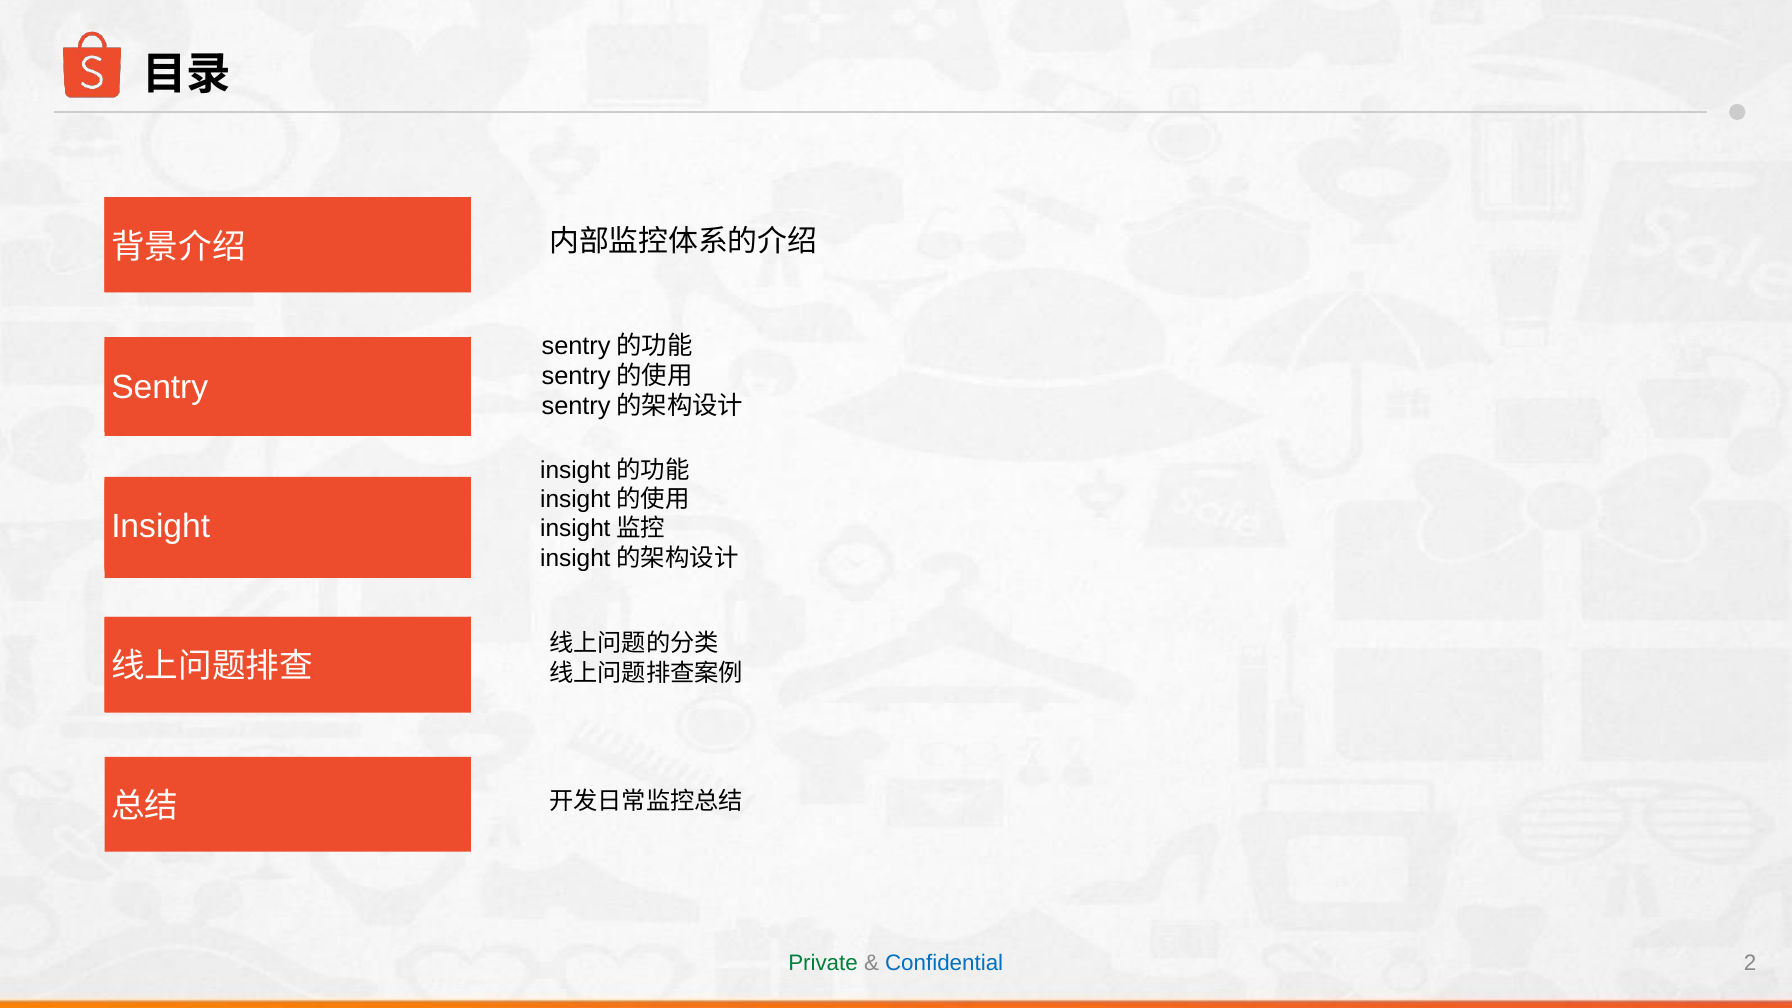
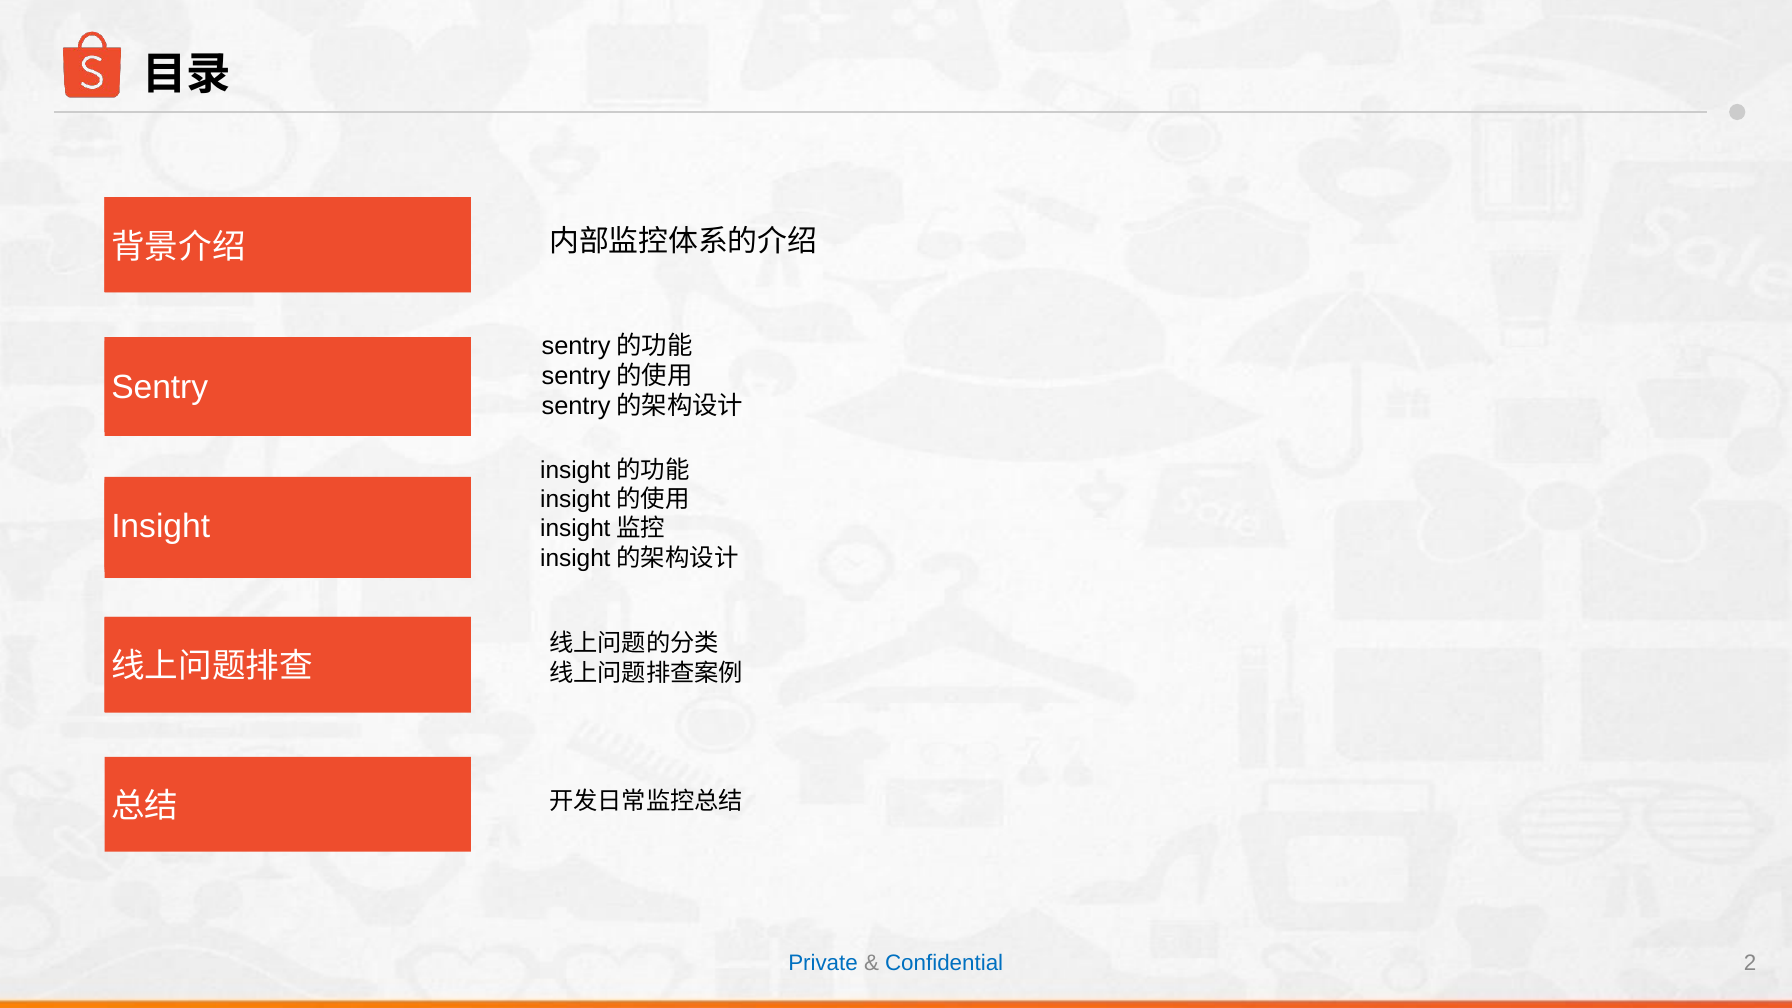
Private colour: green -> blue
